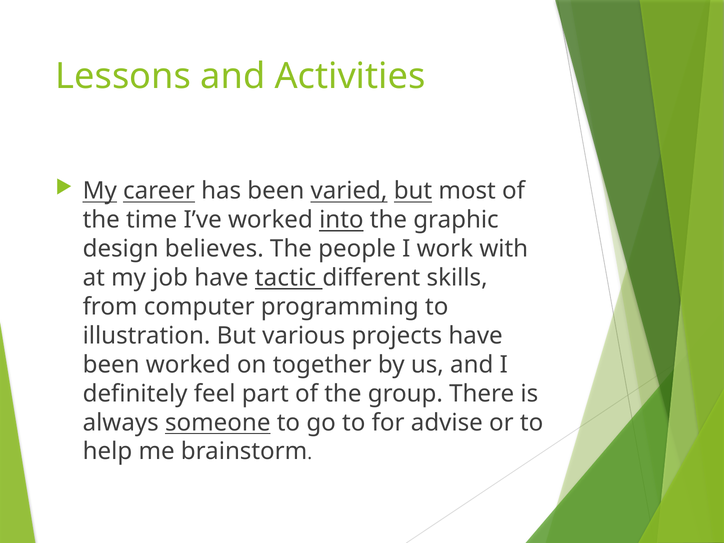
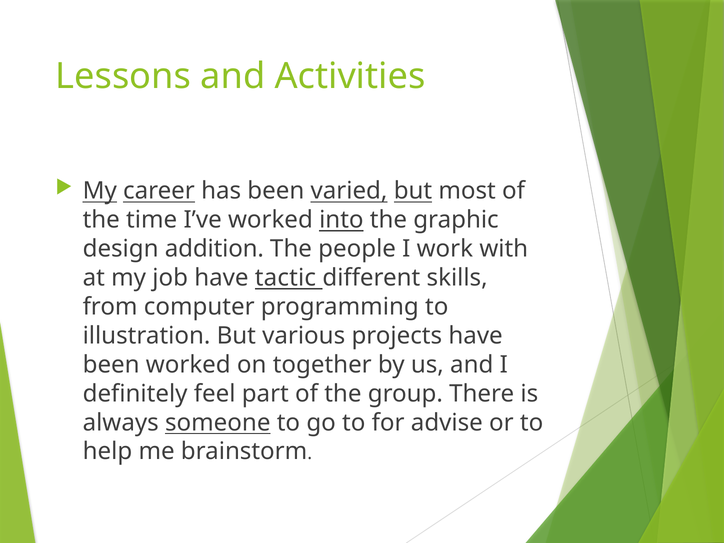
believes: believes -> addition
